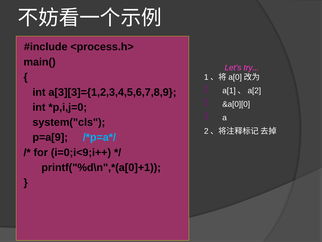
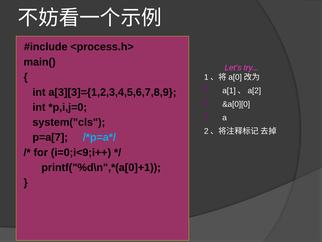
p=a[9: p=a[9 -> p=a[7
